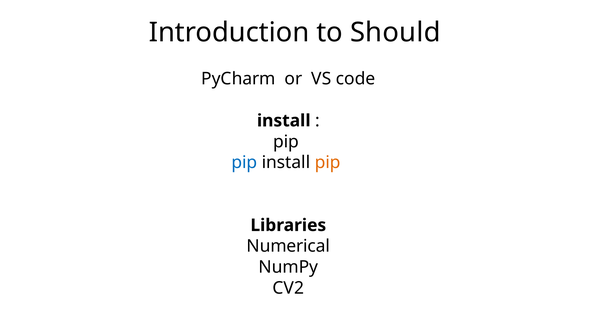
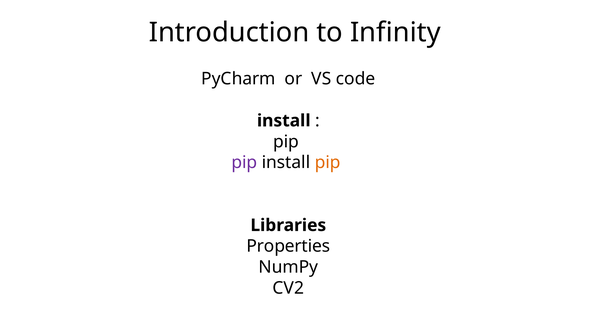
Should: Should -> Infinity
pip at (244, 162) colour: blue -> purple
Numerical: Numerical -> Properties
